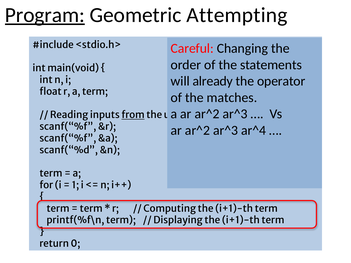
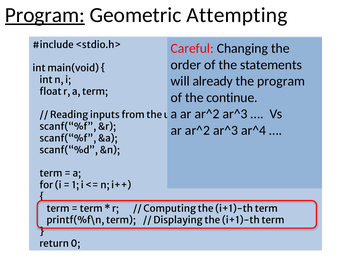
the operator: operator -> program
matches: matches -> continue
from underline: present -> none
